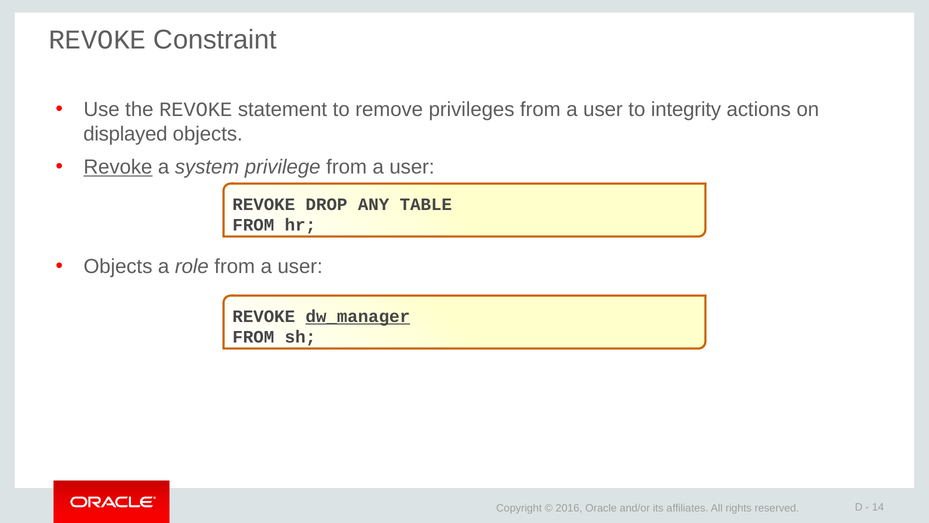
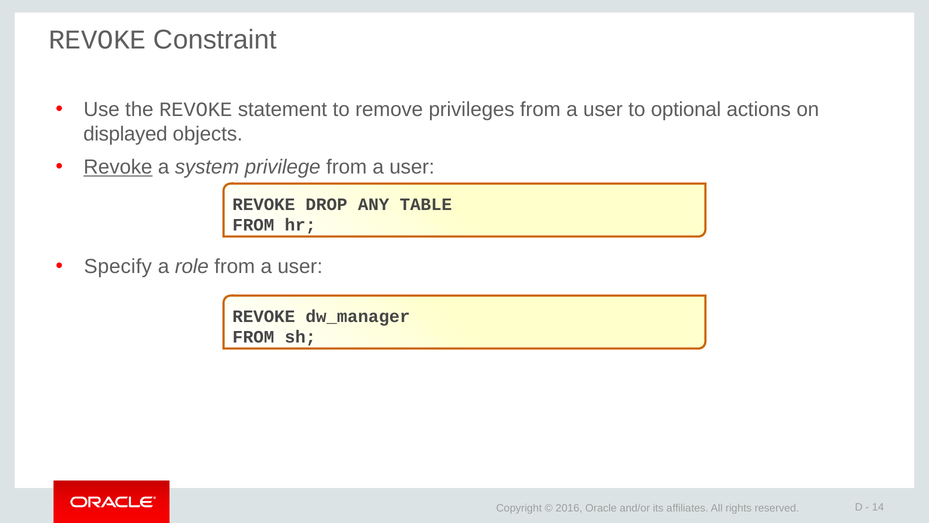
integrity: integrity -> optional
Objects at (118, 266): Objects -> Specify
dw_manager underline: present -> none
